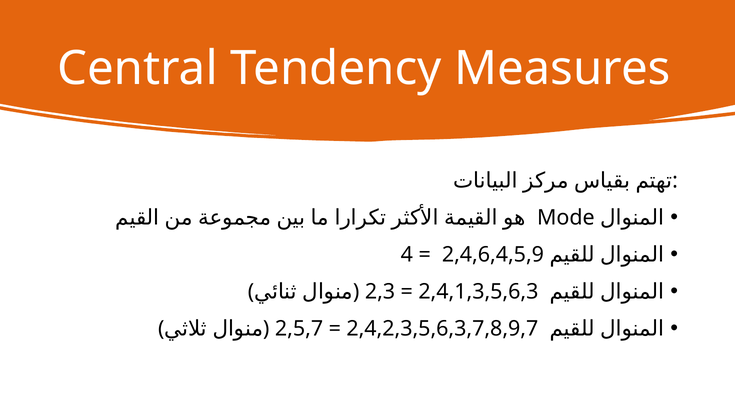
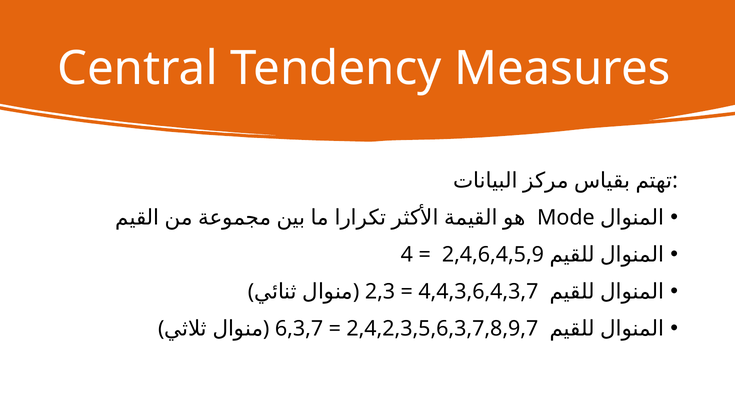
2,4,1,3,5,6,3: 2,4,1,3,5,6,3 -> 4,4,3,6,4,3,7
2,5,7: 2,5,7 -> 6,3,7
